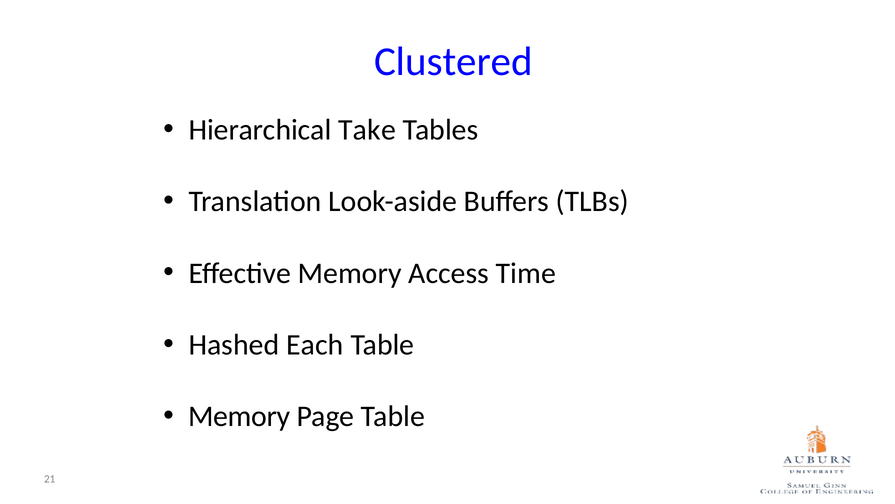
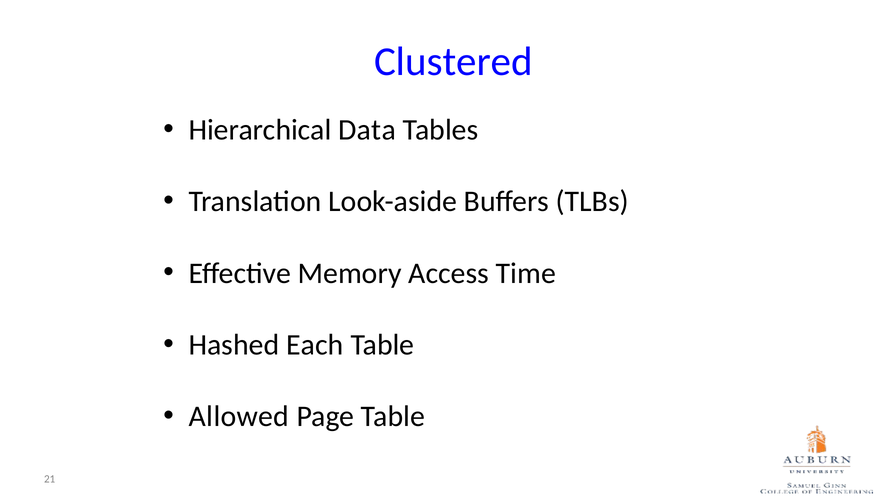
Take: Take -> Data
Memory at (239, 416): Memory -> Allowed
